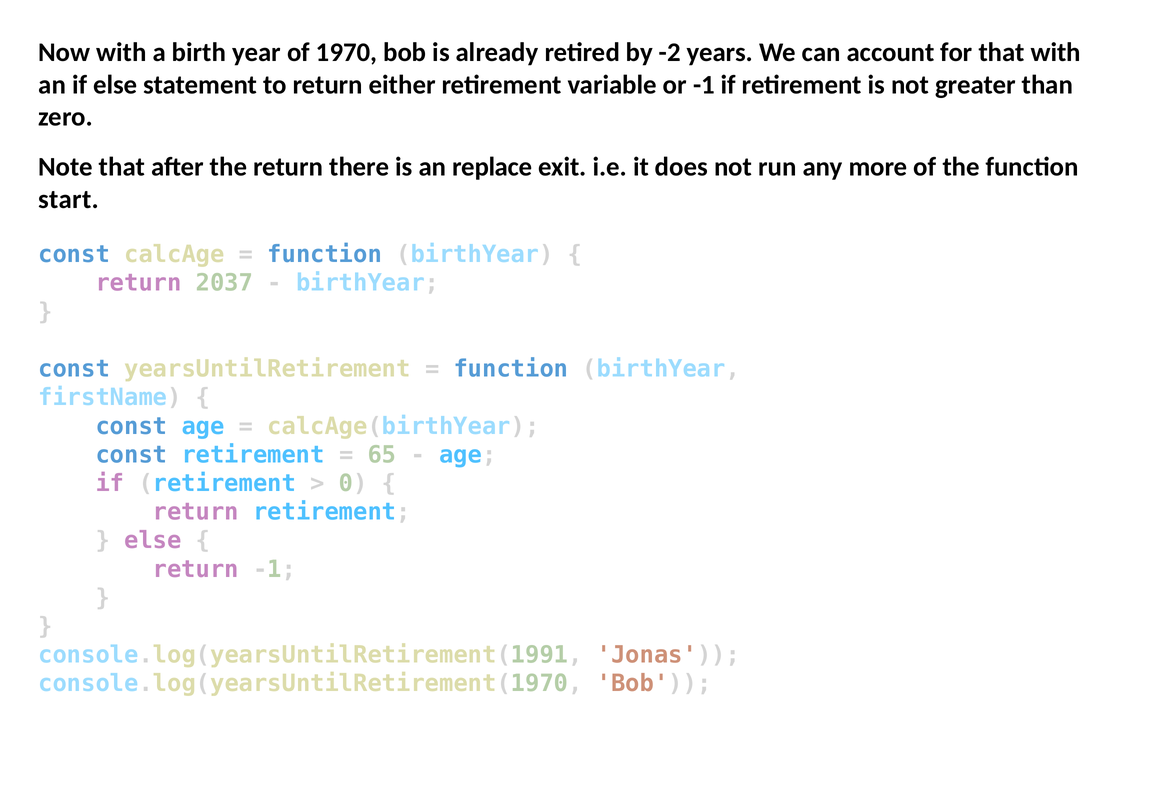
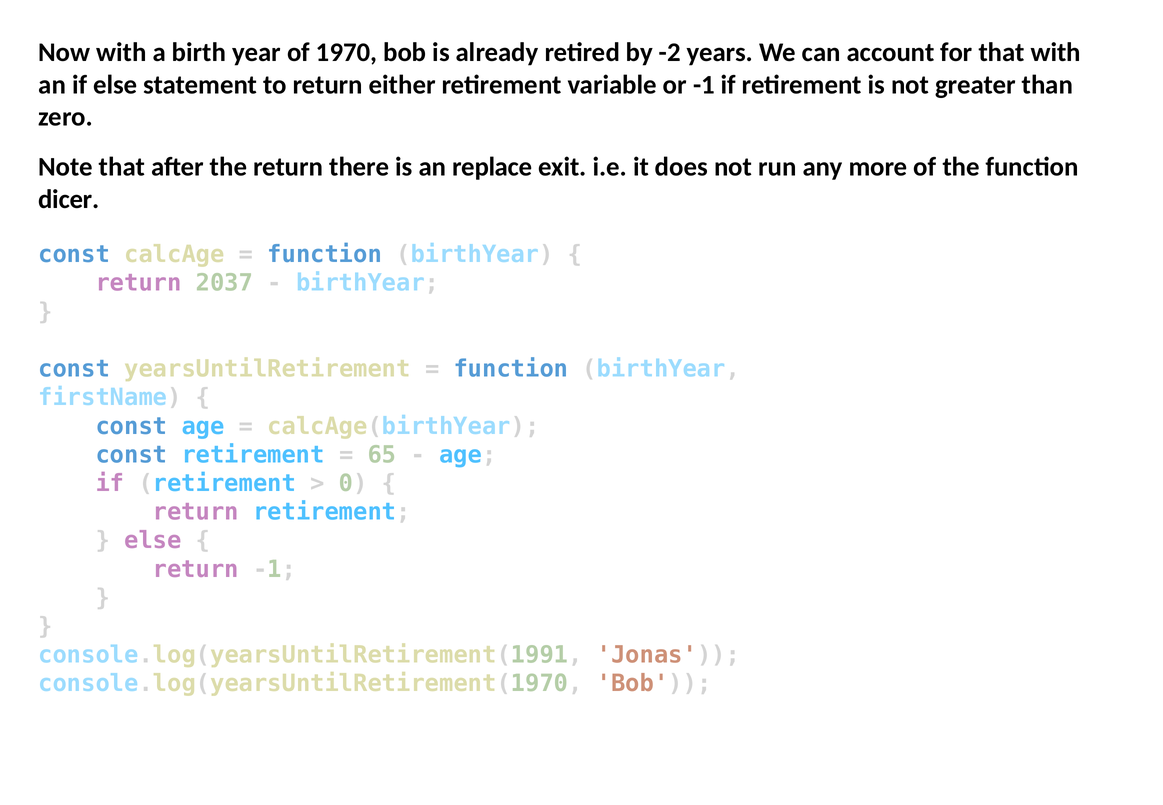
start: start -> dicer
